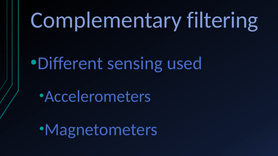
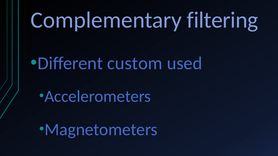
sensing: sensing -> custom
